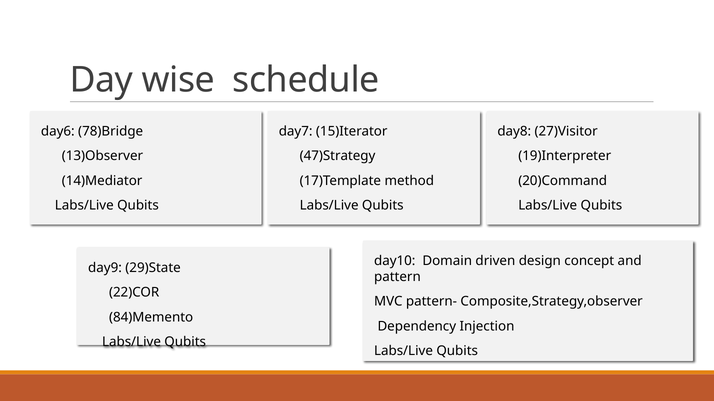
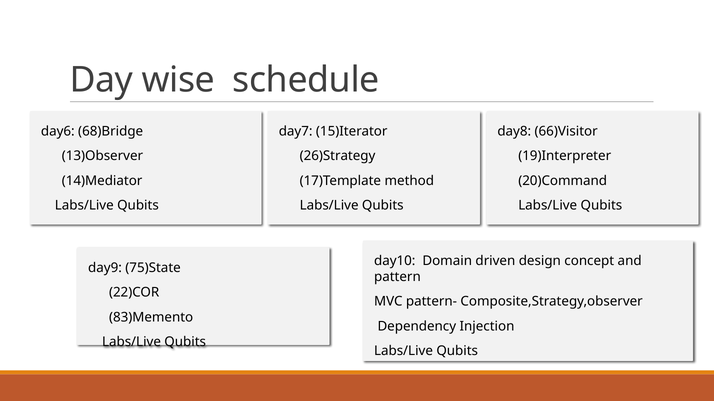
78)Bridge: 78)Bridge -> 68)Bridge
27)Visitor: 27)Visitor -> 66)Visitor
47)Strategy: 47)Strategy -> 26)Strategy
29)State: 29)State -> 75)State
84)Memento: 84)Memento -> 83)Memento
